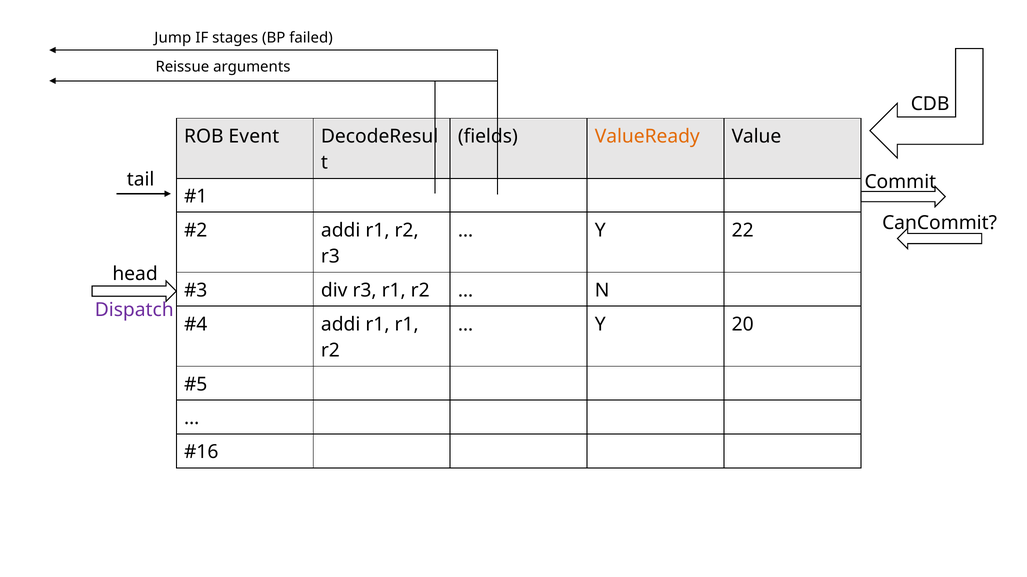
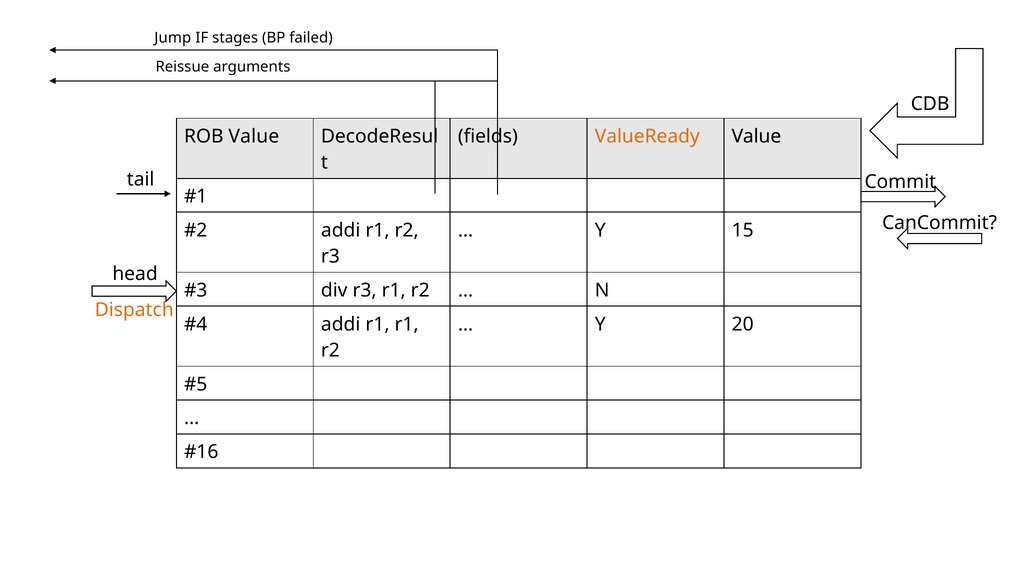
ROB Event: Event -> Value
22: 22 -> 15
Dispatch colour: purple -> orange
